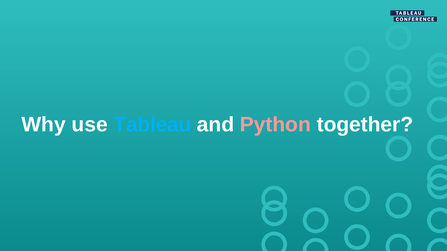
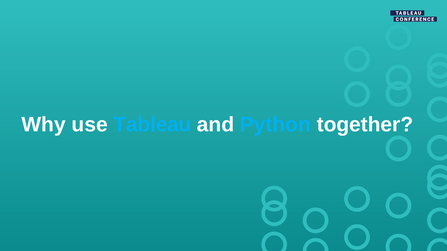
Python colour: pink -> light blue
